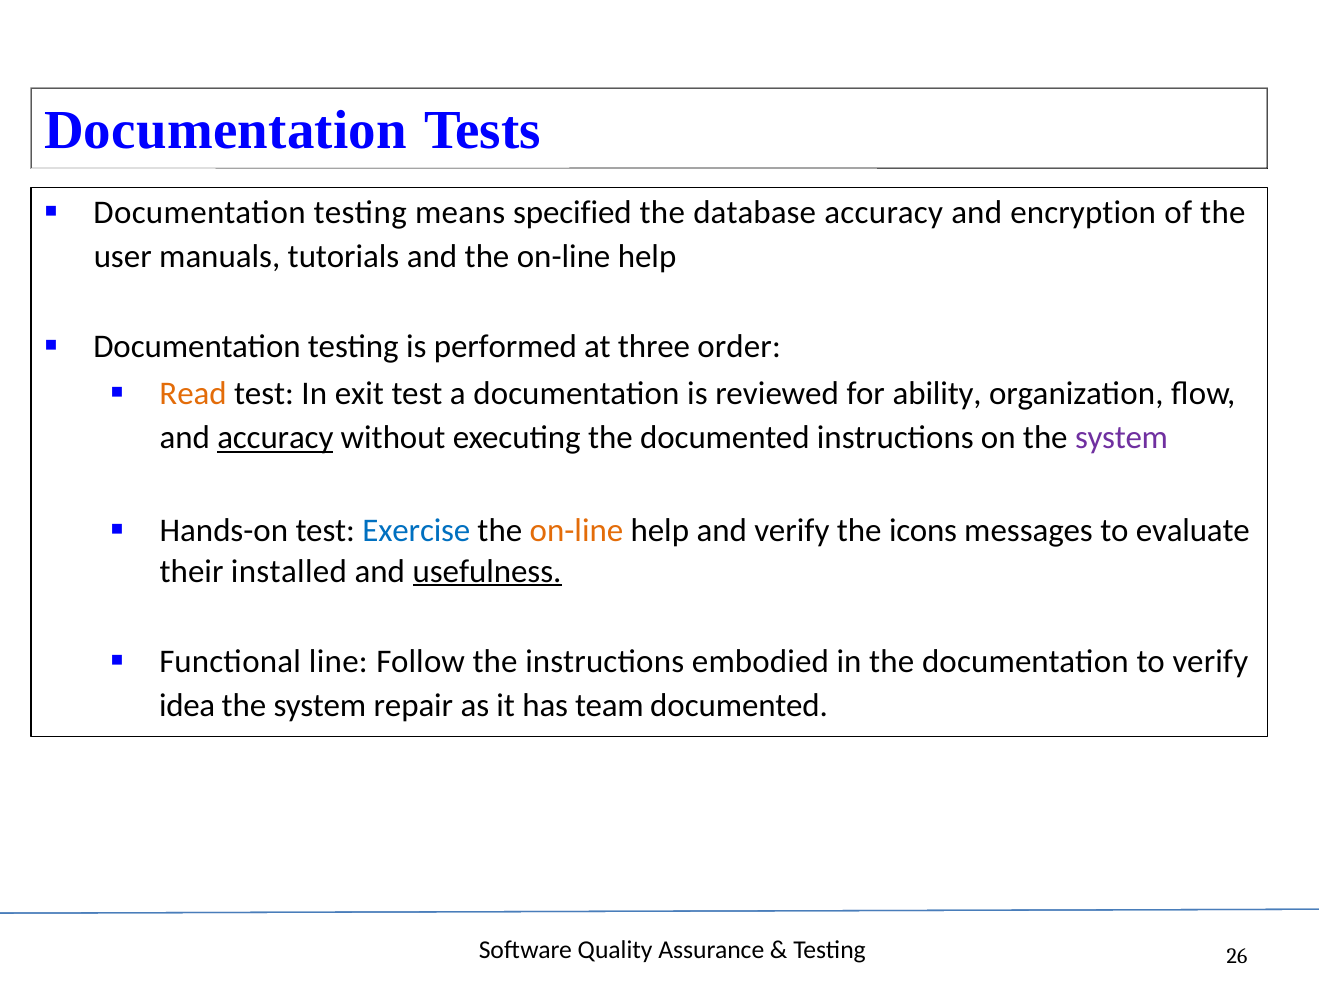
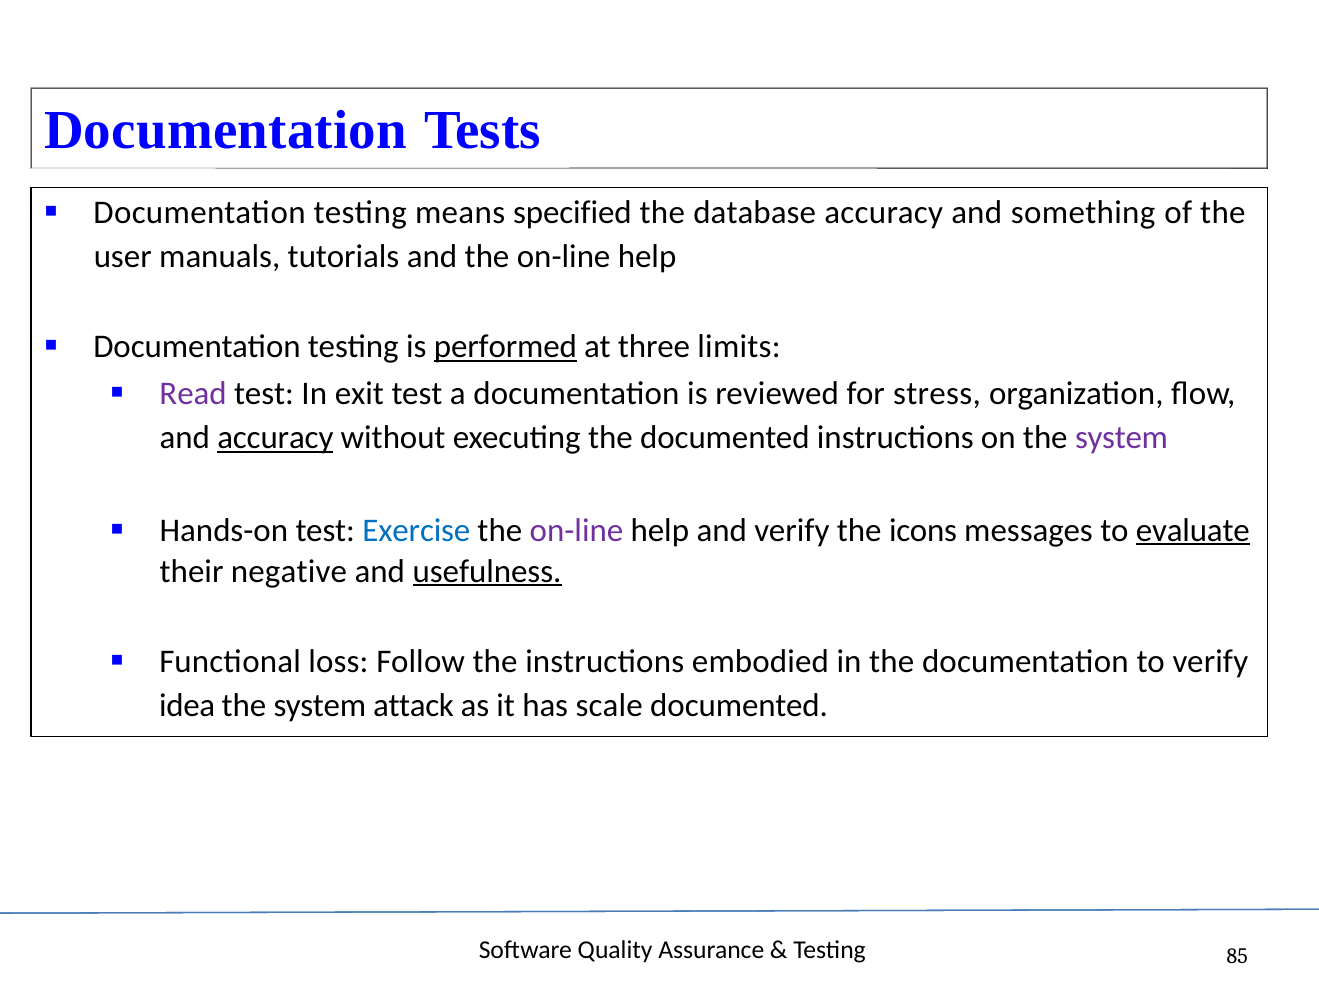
encryption: encryption -> something
performed underline: none -> present
order: order -> limits
Read colour: orange -> purple
ability: ability -> stress
on-line at (576, 530) colour: orange -> purple
evaluate underline: none -> present
installed: installed -> negative
line: line -> loss
repair: repair -> attack
team: team -> scale
26: 26 -> 85
